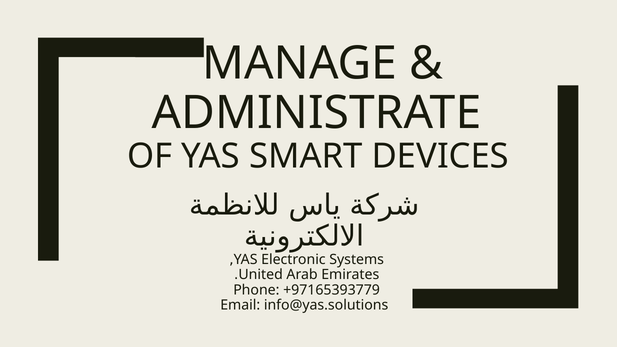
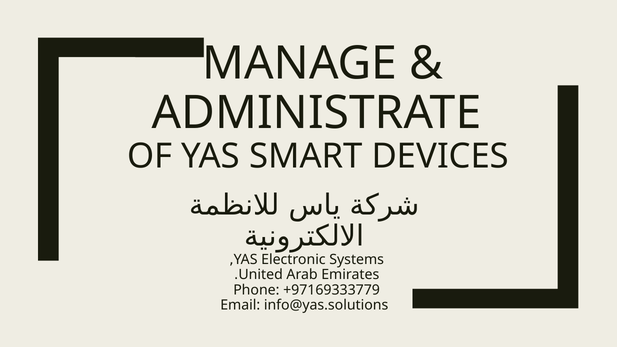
+97165393779: +97165393779 -> +97169333779
